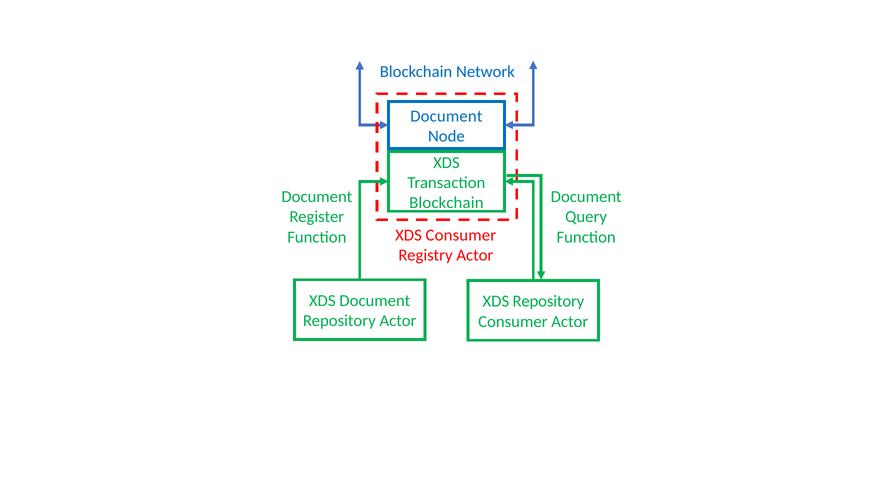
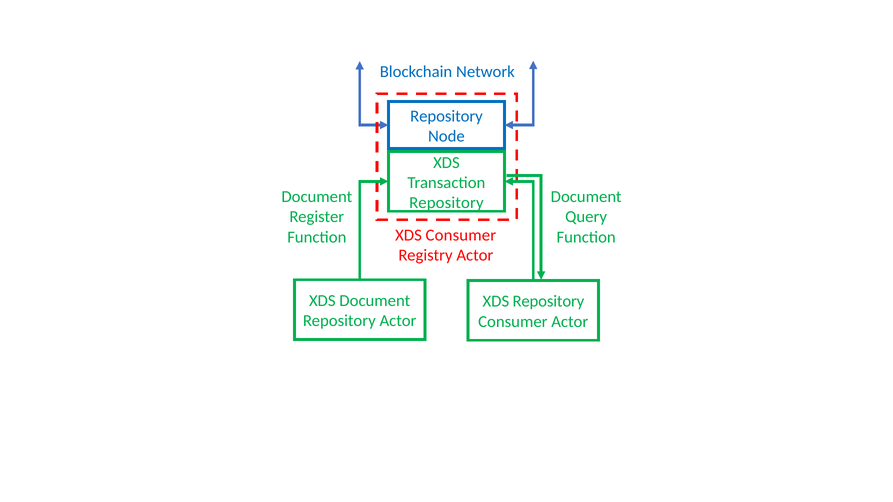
Document at (446, 116): Document -> Repository
Blockchain at (446, 203): Blockchain -> Repository
